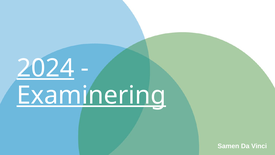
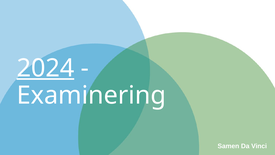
Examinering underline: present -> none
